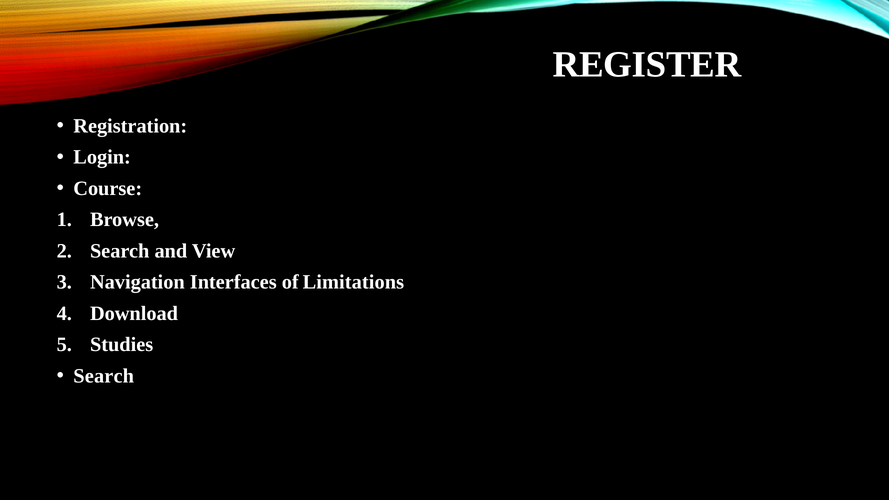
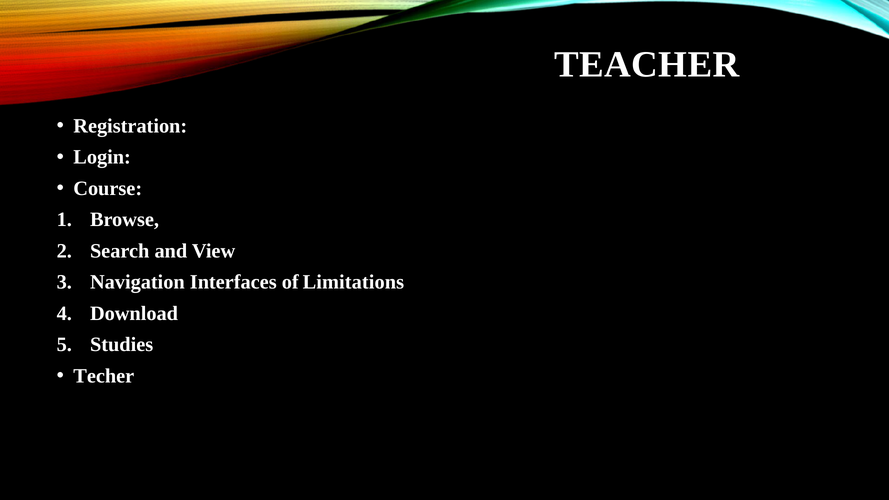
REGISTER: REGISTER -> TEACHER
Search at (104, 376): Search -> Techer
